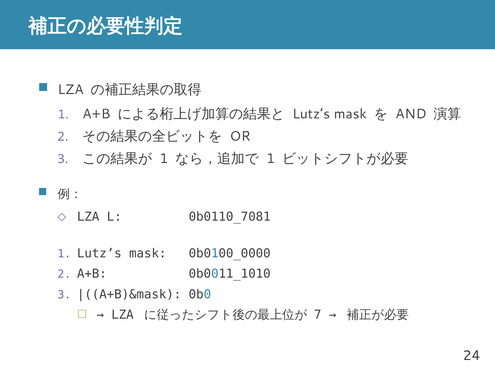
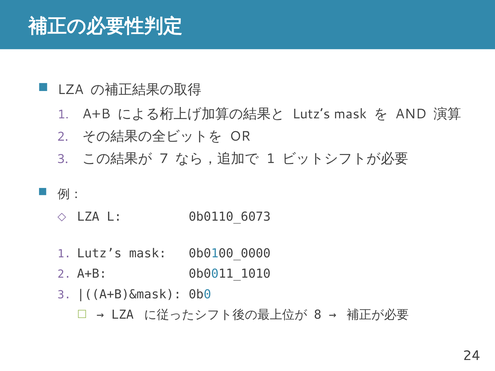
1 at (164, 159): 1 -> 7
0b0110_7081: 0b0110_7081 -> 0b0110_6073
7: 7 -> 8
